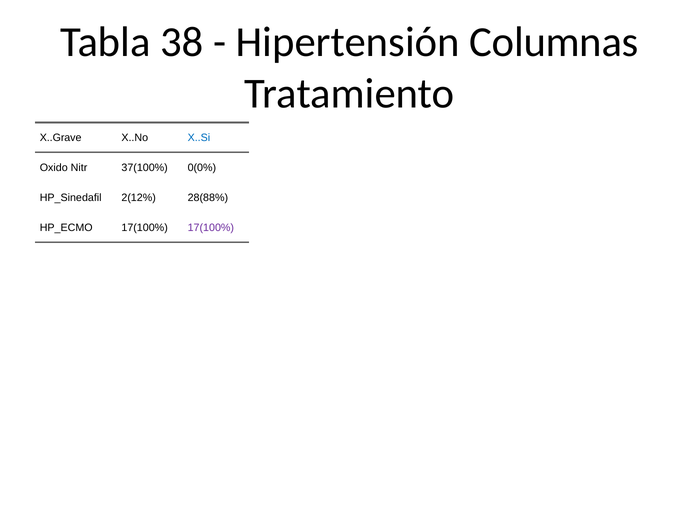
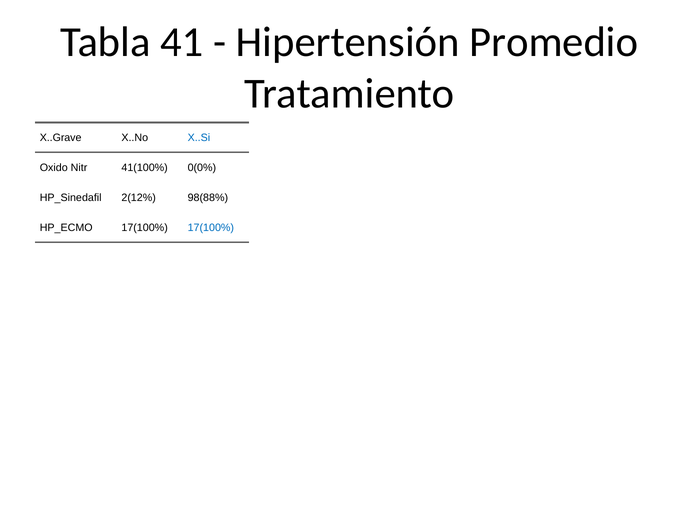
38: 38 -> 41
Columnas: Columnas -> Promedio
37(100%: 37(100% -> 41(100%
28(88%: 28(88% -> 98(88%
17(100% at (211, 227) colour: purple -> blue
